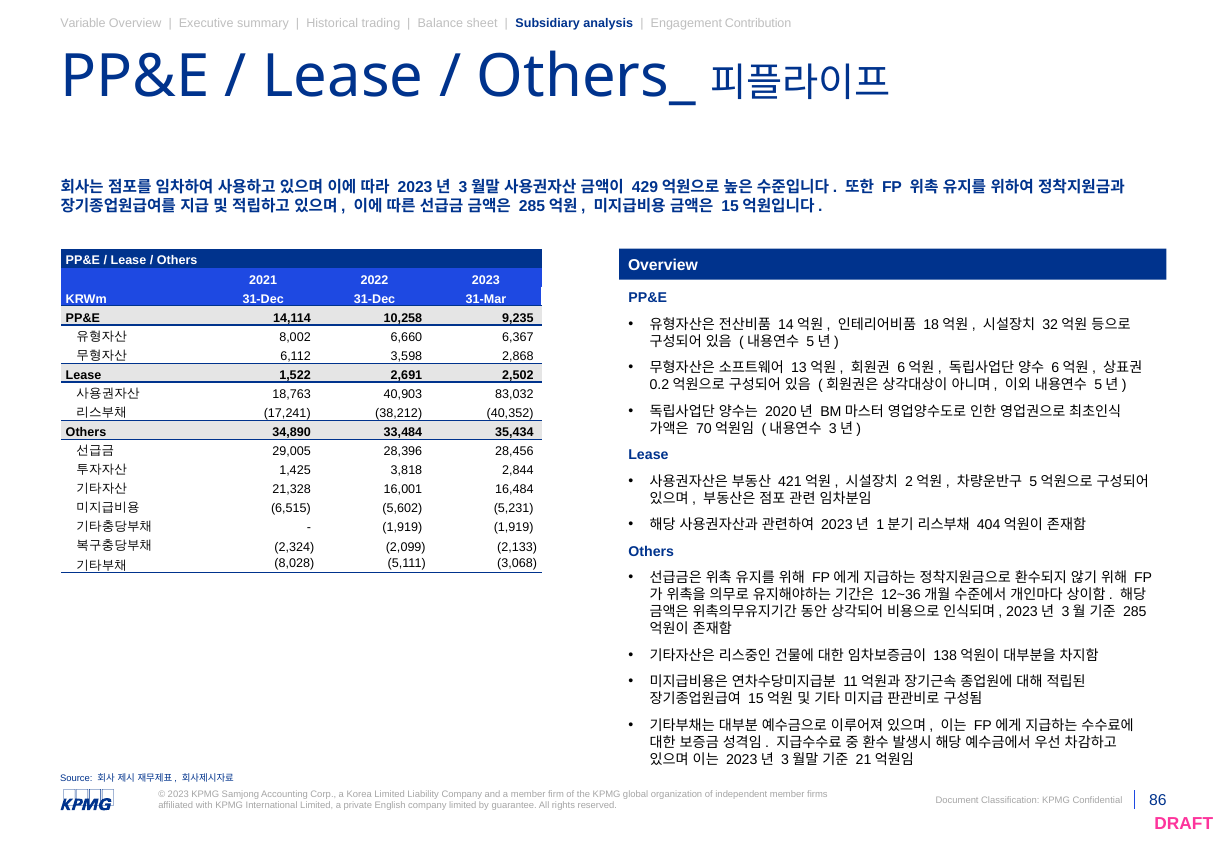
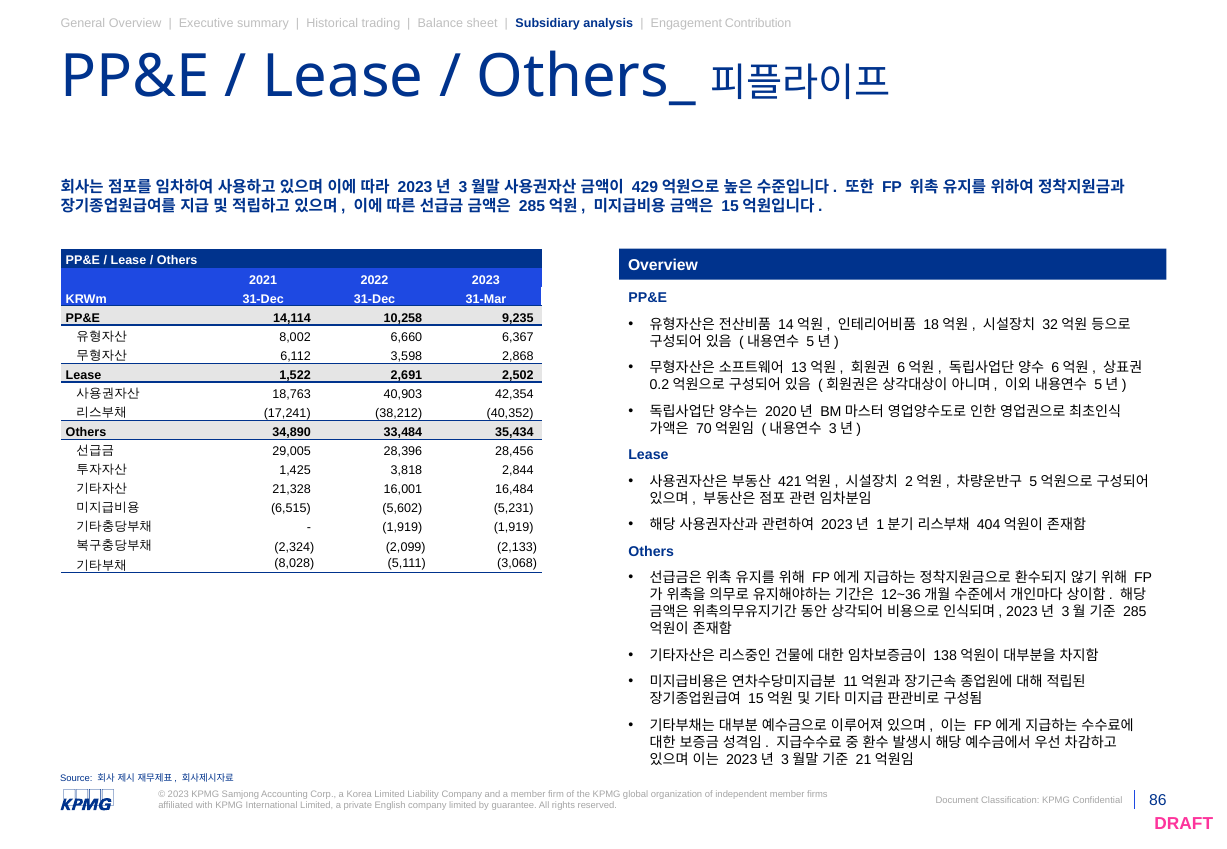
Variable: Variable -> General
83,032: 83,032 -> 42,354
